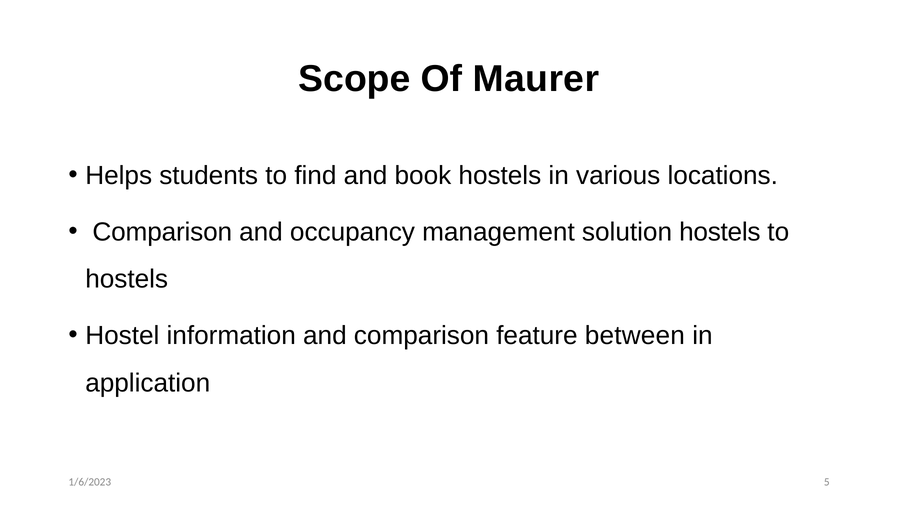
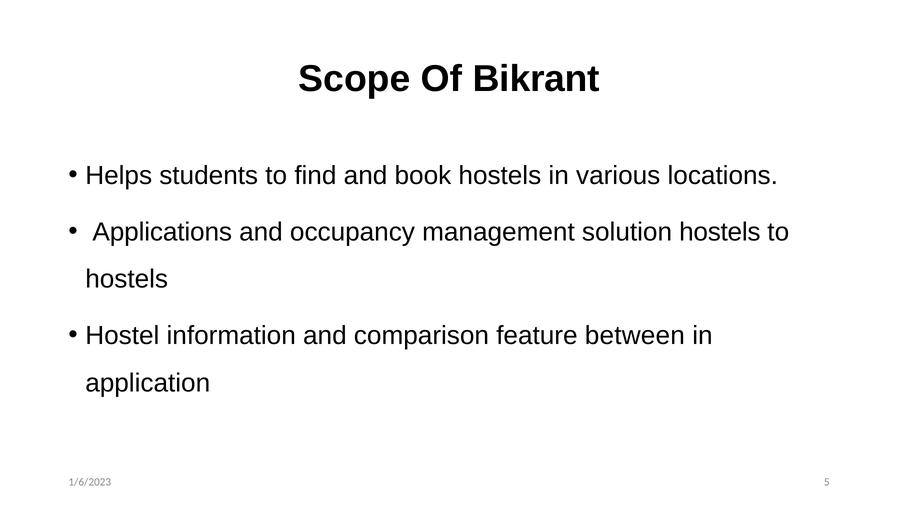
Maurer: Maurer -> Bikrant
Comparison at (162, 232): Comparison -> Applications
